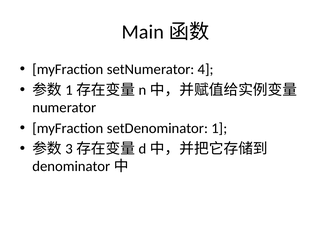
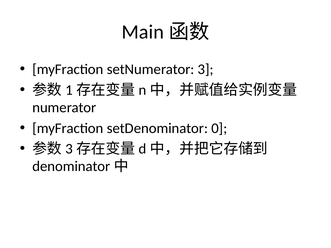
4: 4 -> 3
1: 1 -> 0
